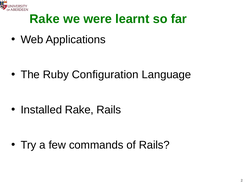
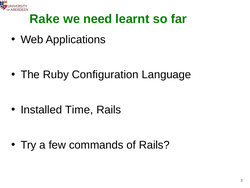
were: were -> need
Installed Rake: Rake -> Time
